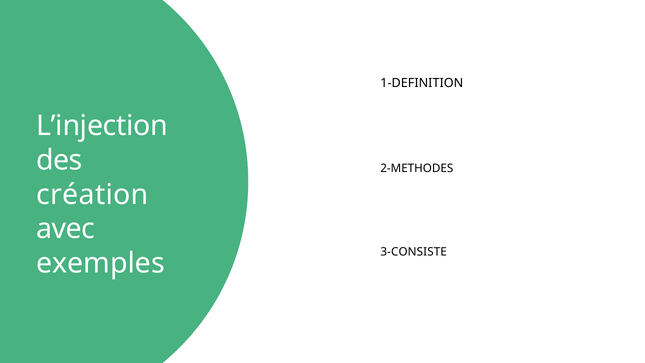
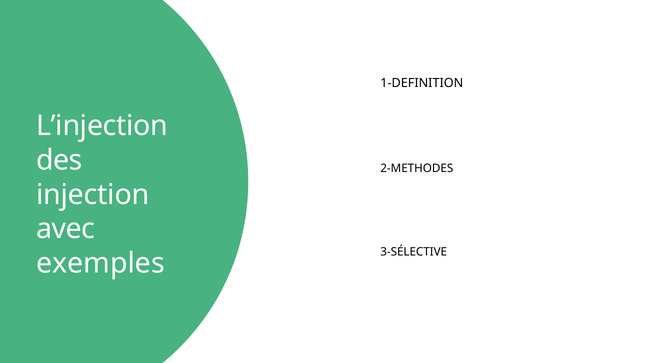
création: création -> injection
3-CONSISTE: 3-CONSISTE -> 3-SÉLECTIVE
